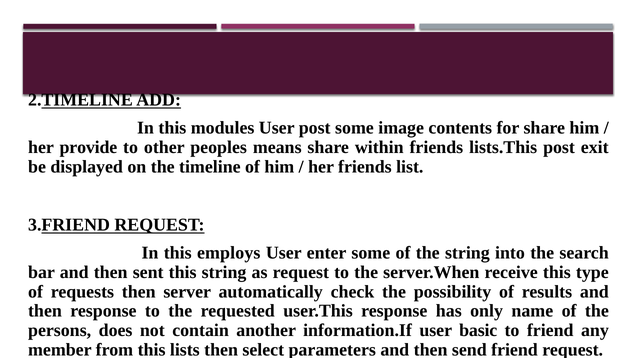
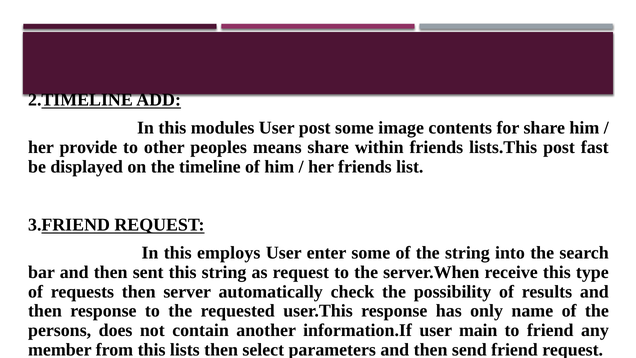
exit: exit -> fast
basic: basic -> main
